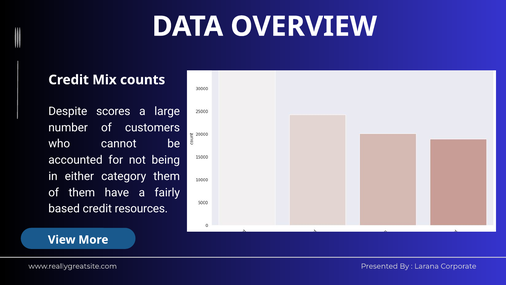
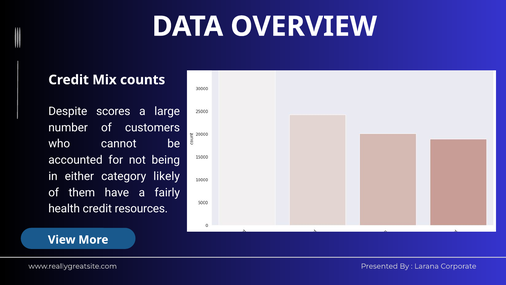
category them: them -> likely
based: based -> health
